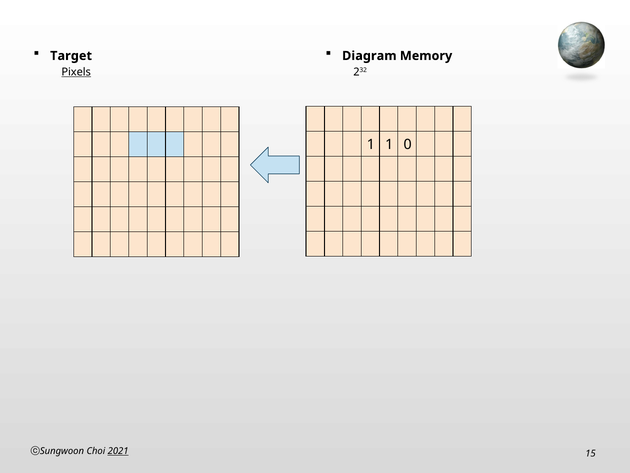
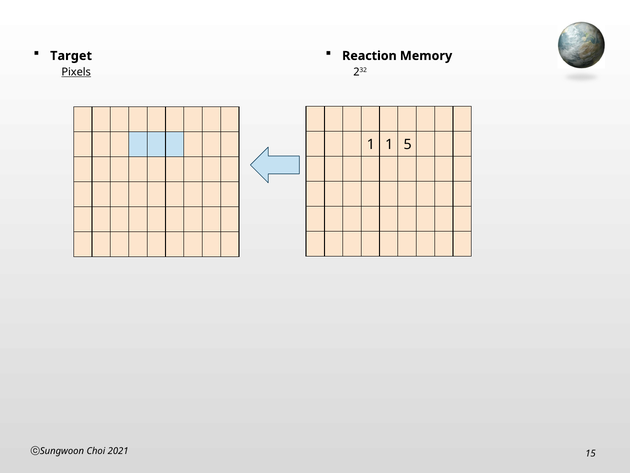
Diagram: Diagram -> Reaction
0: 0 -> 5
2021 underline: present -> none
